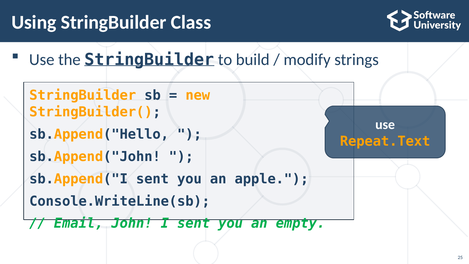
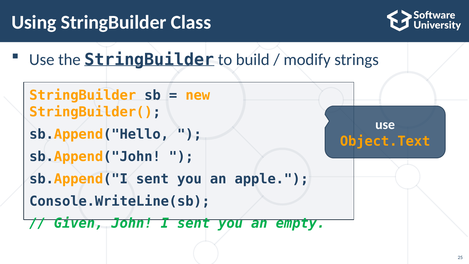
Repeat.Text: Repeat.Text -> Object.Text
Email: Email -> Given
